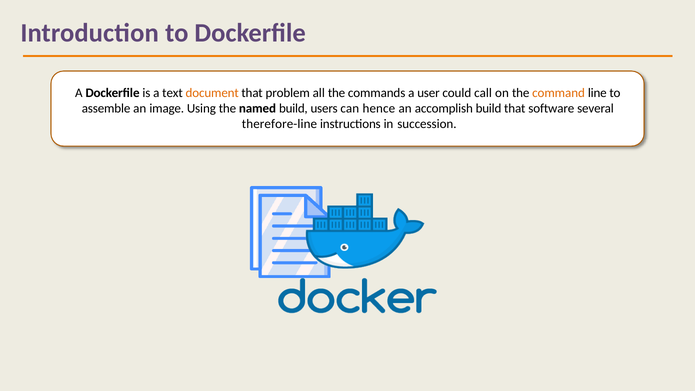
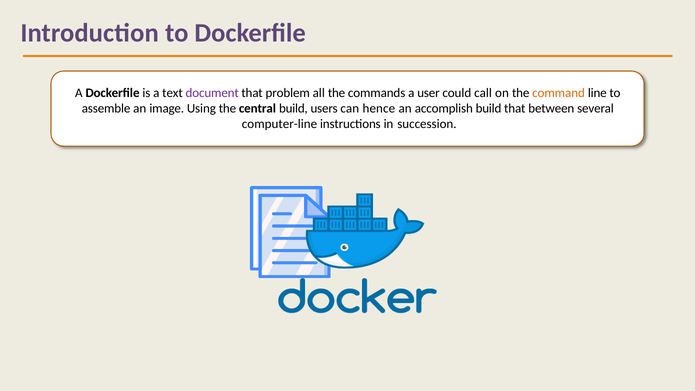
document colour: orange -> purple
named: named -> central
software: software -> between
therefore-line: therefore-line -> computer-line
